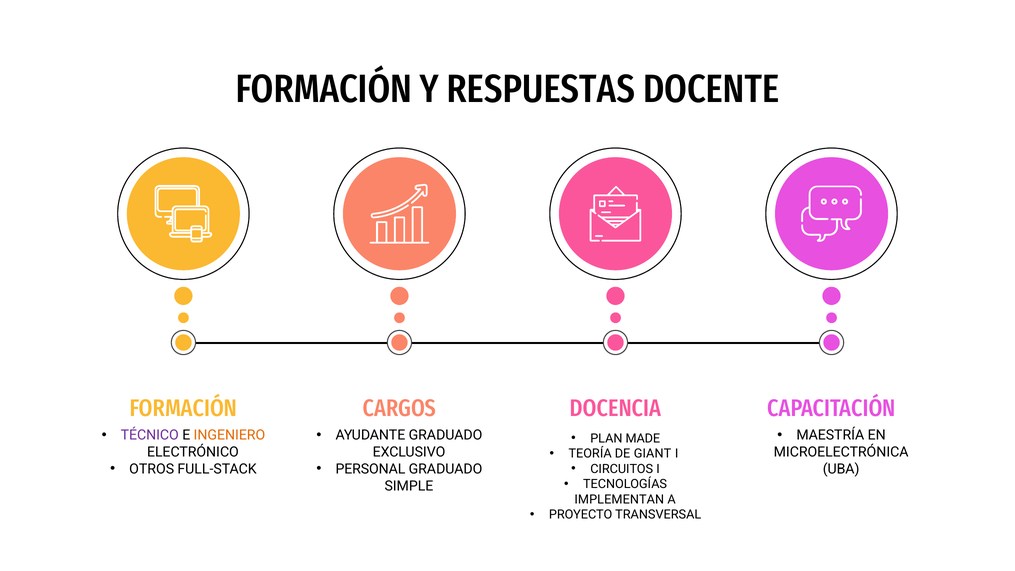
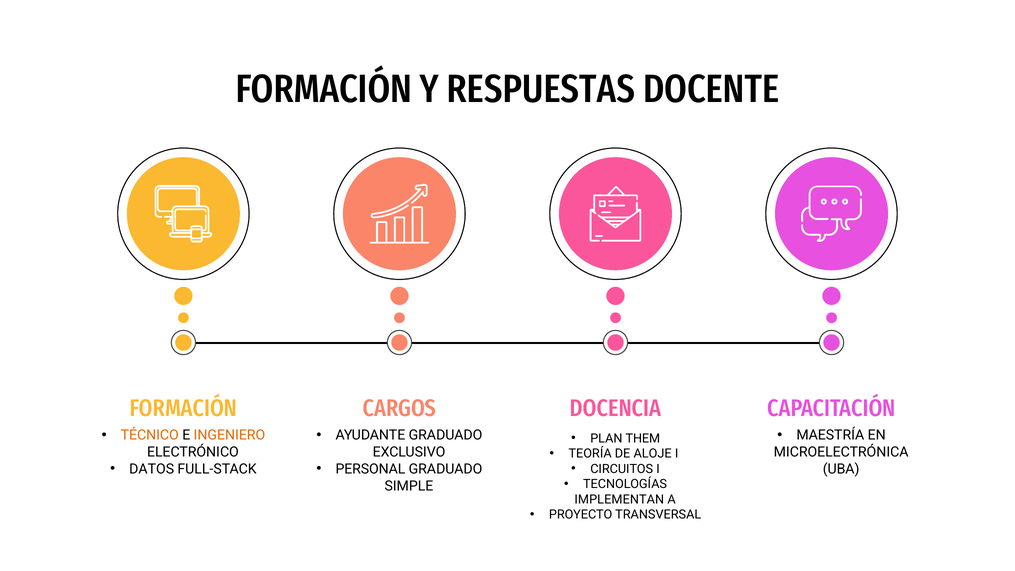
TÉCNICO colour: purple -> orange
MADE: MADE -> THEM
GIANT: GIANT -> ALOJE
OTROS: OTROS -> DATOS
